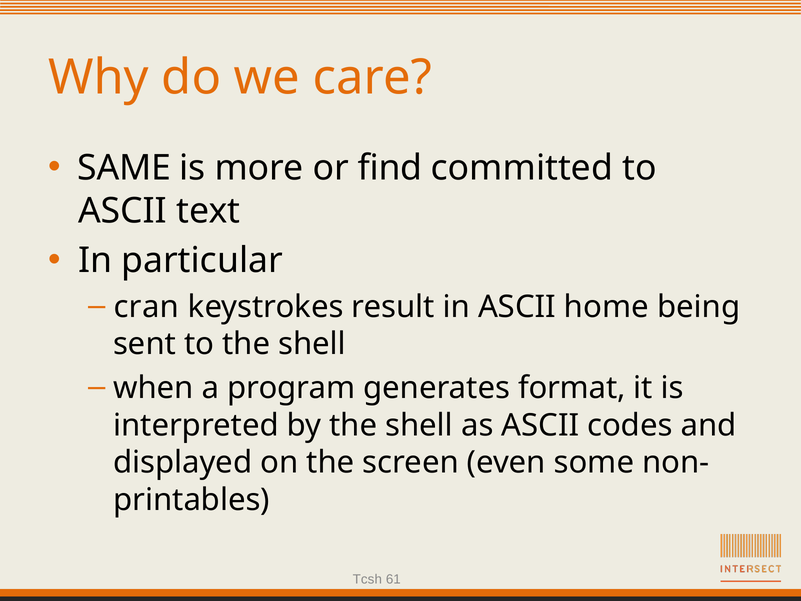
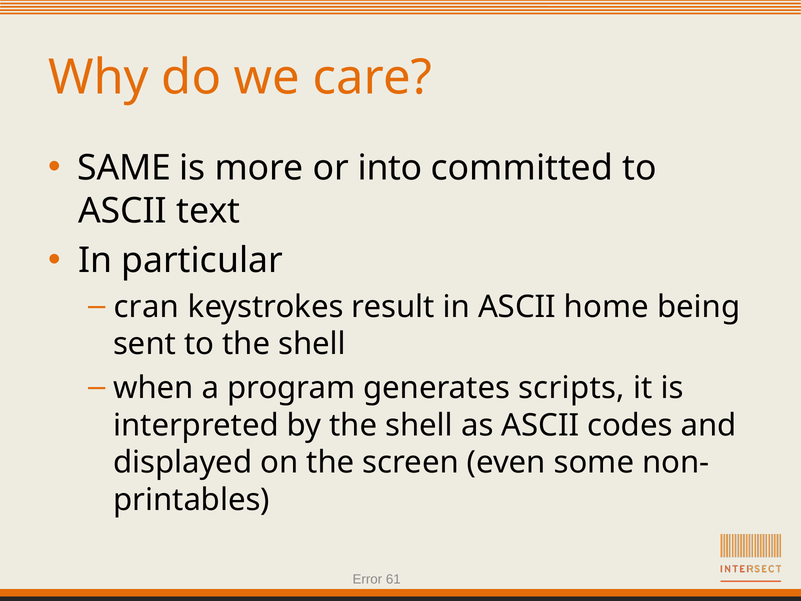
find: find -> into
format: format -> scripts
Tcsh: Tcsh -> Error
